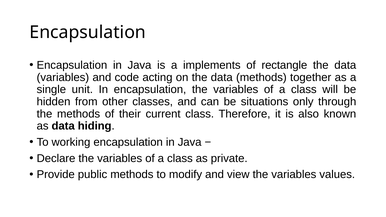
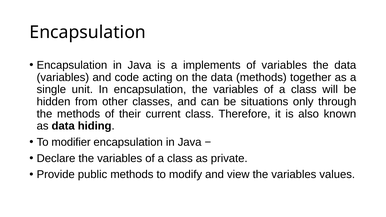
of rectangle: rectangle -> variables
working: working -> modifier
